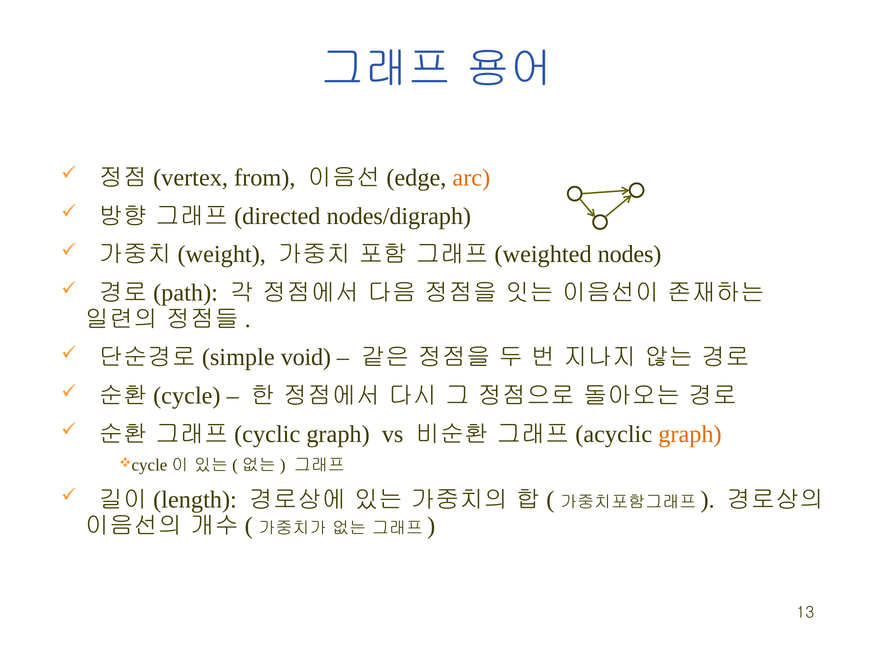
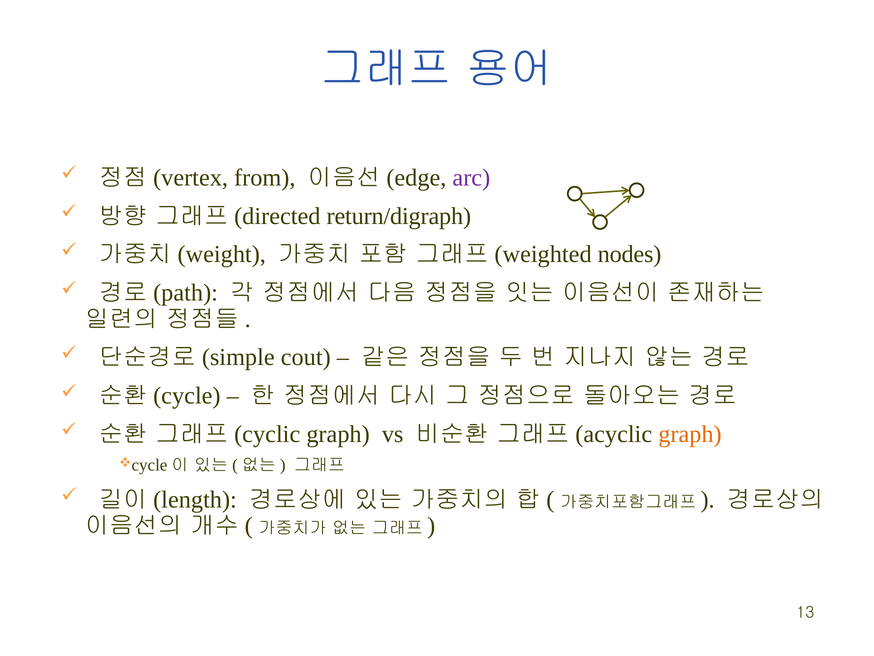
arc colour: orange -> purple
nodes/digraph: nodes/digraph -> return/digraph
void: void -> cout
